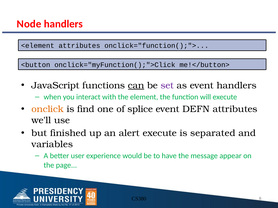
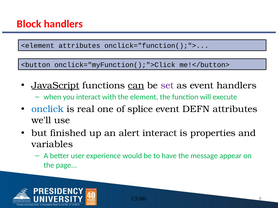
Node: Node -> Block
JavaScript underline: none -> present
onclick colour: orange -> blue
find: find -> real
alert execute: execute -> interact
separated: separated -> properties
